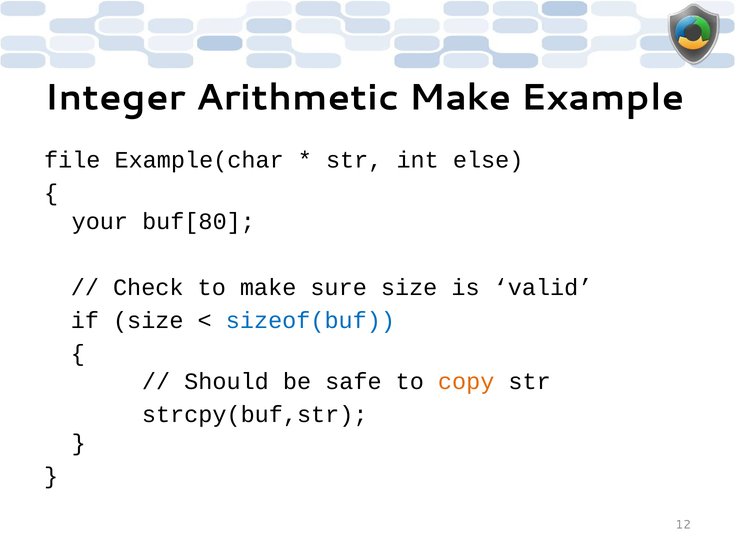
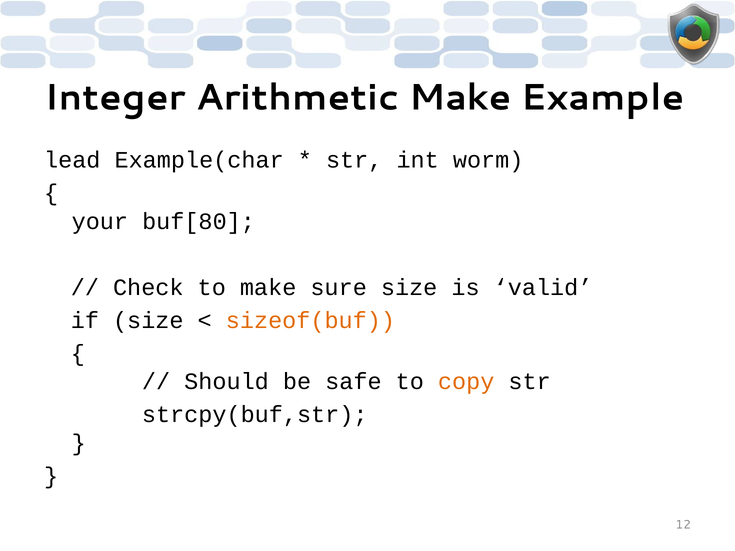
file: file -> lead
else: else -> worm
sizeof(buf colour: blue -> orange
